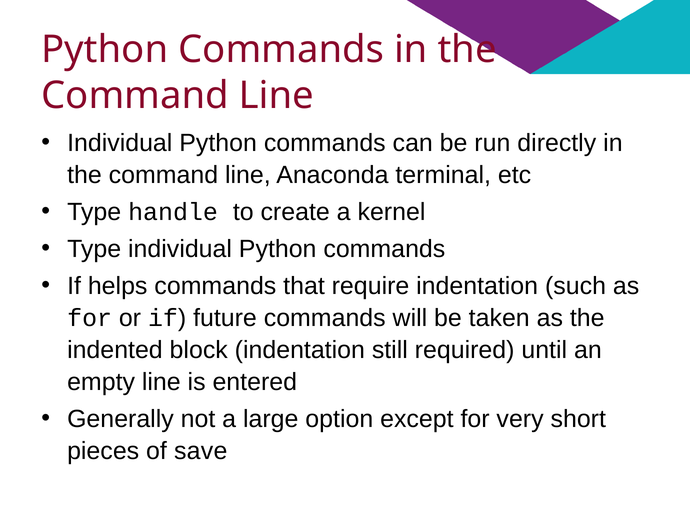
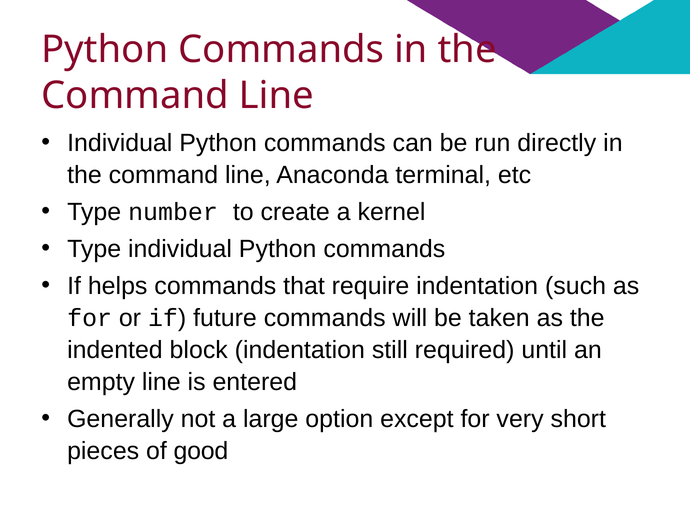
handle: handle -> number
save: save -> good
